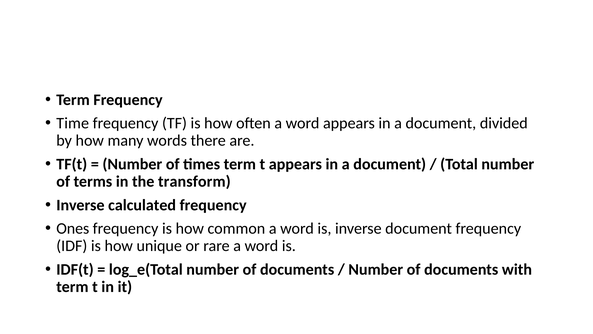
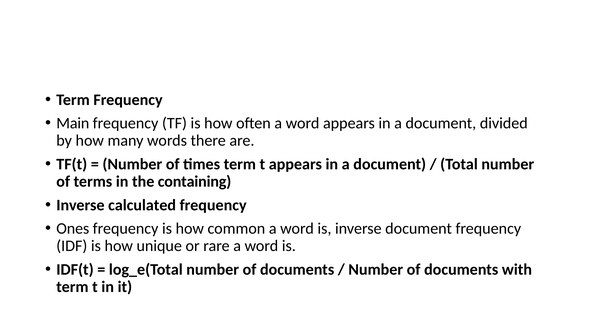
Time: Time -> Main
transform: transform -> containing
